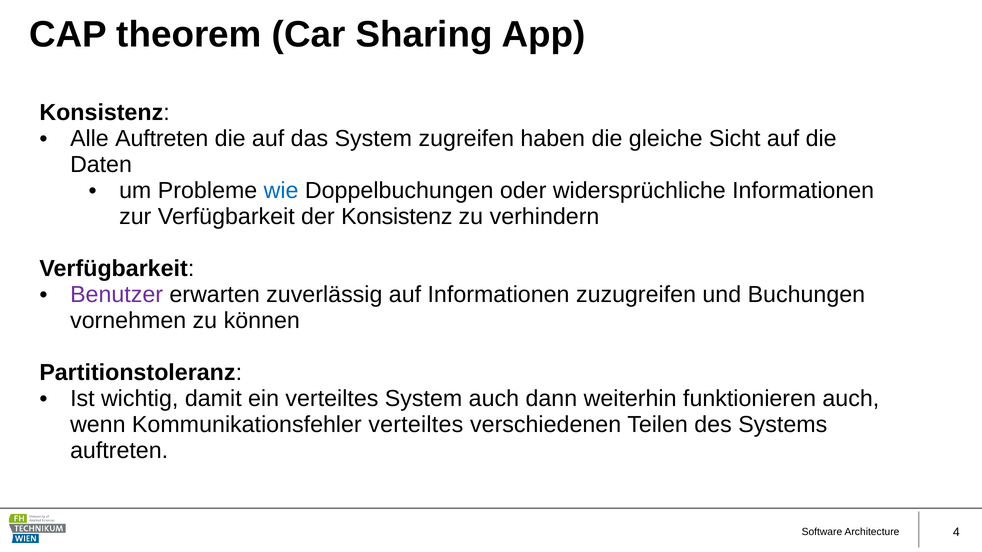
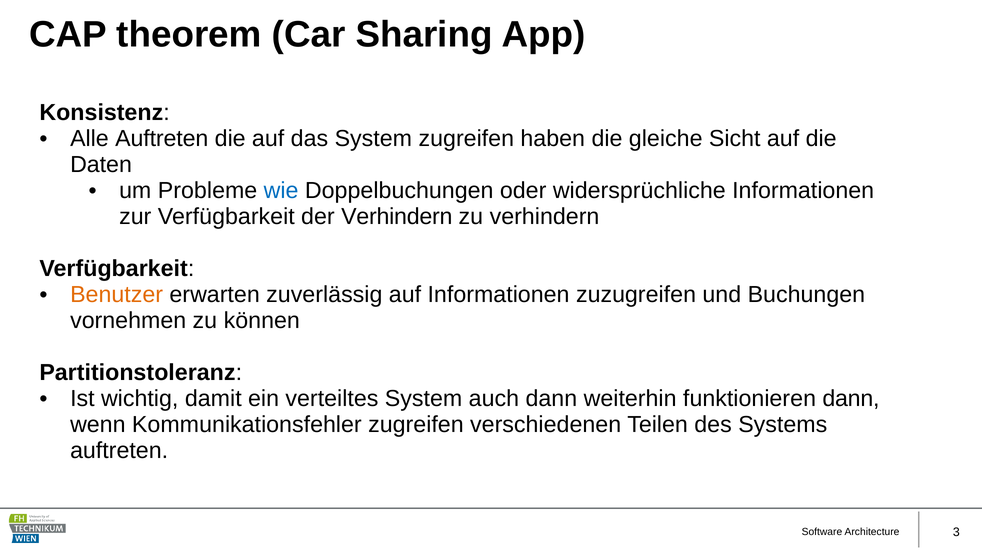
der Konsistenz: Konsistenz -> Verhindern
Benutzer colour: purple -> orange
funktionieren auch: auch -> dann
Kommunikationsfehler verteiltes: verteiltes -> zugreifen
4: 4 -> 3
